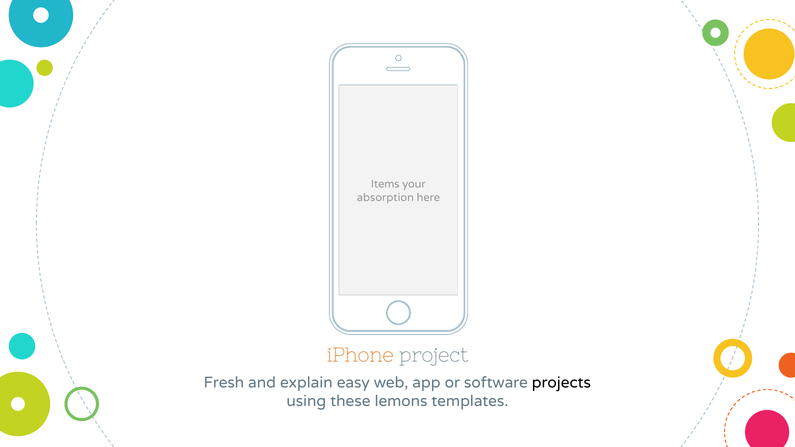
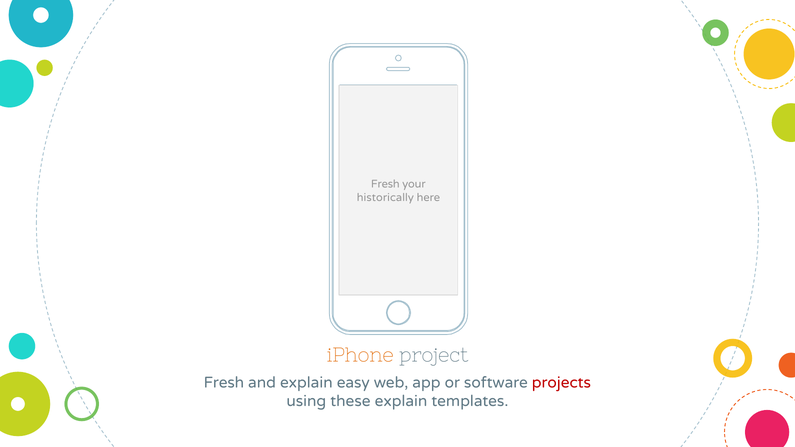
Items at (385, 184): Items -> Fresh
absorption: absorption -> historically
projects colour: black -> red
these lemons: lemons -> explain
